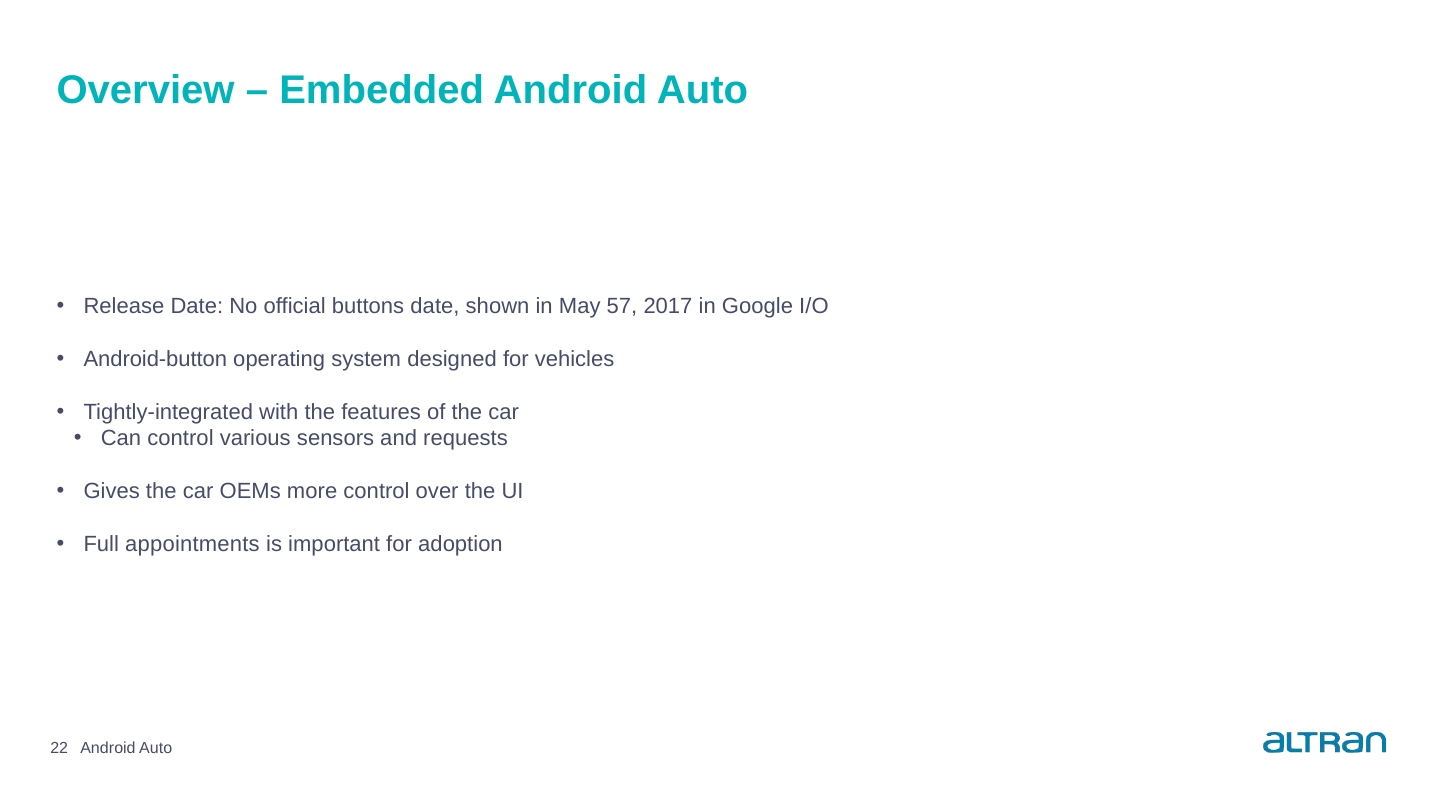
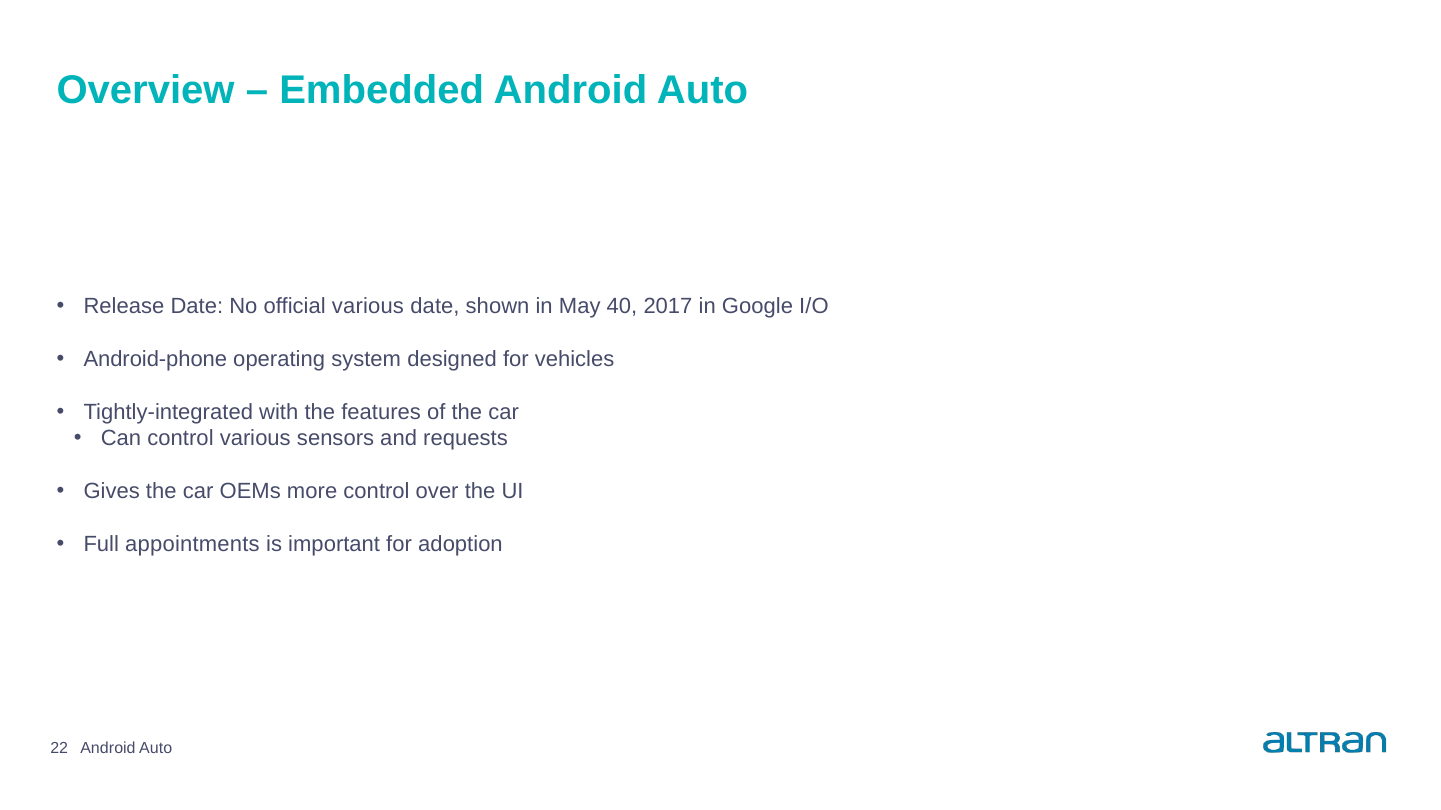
official buttons: buttons -> various
57: 57 -> 40
Android-button: Android-button -> Android-phone
